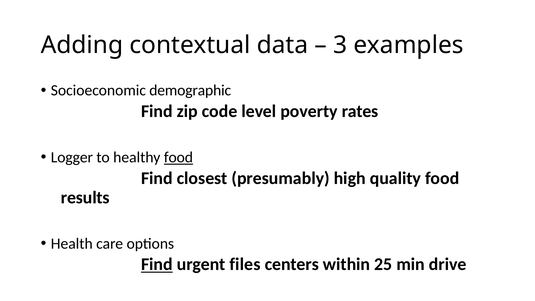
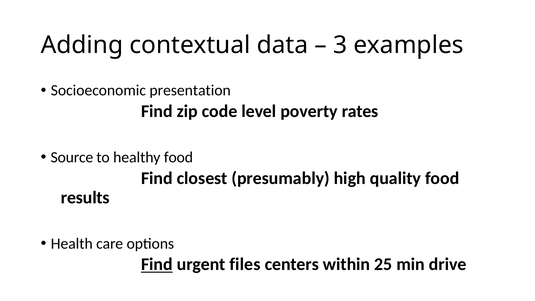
demographic: demographic -> presentation
Logger: Logger -> Source
food at (178, 157) underline: present -> none
